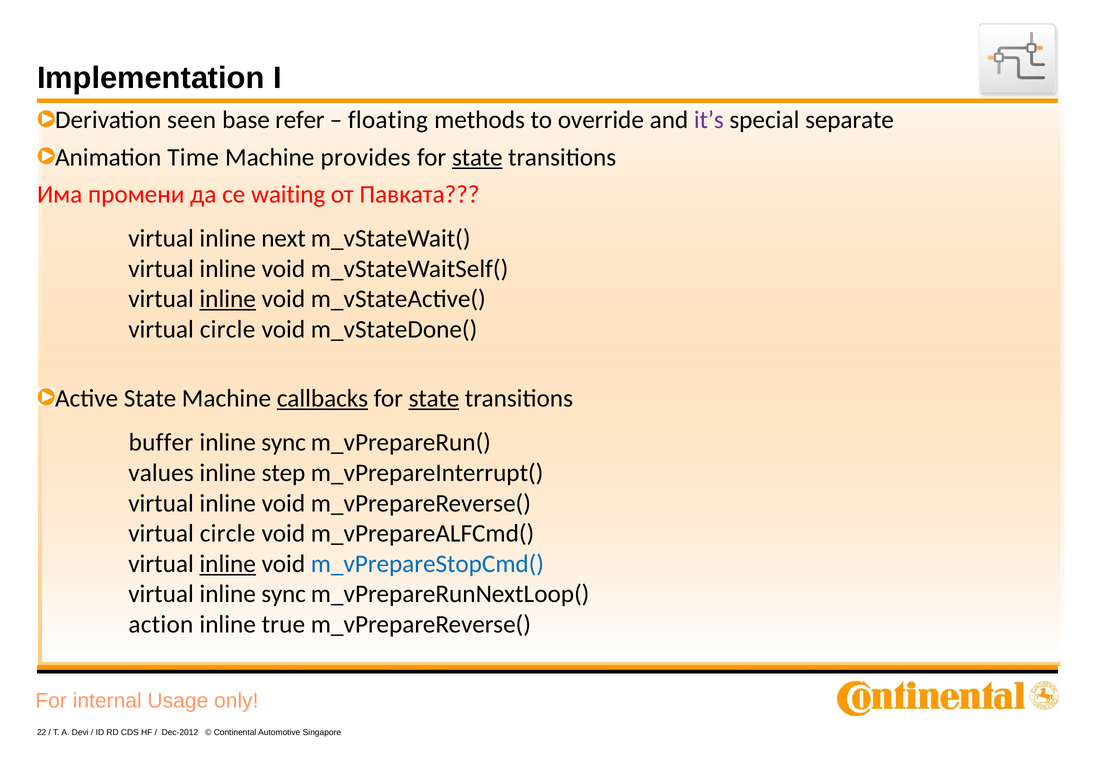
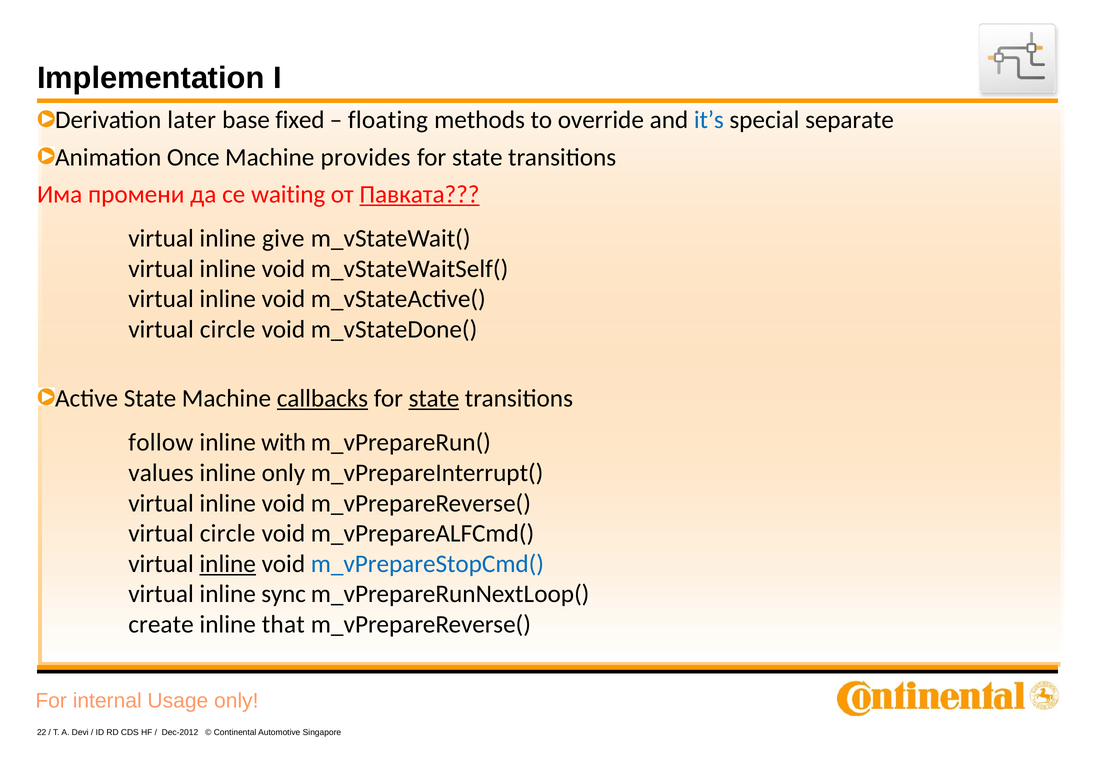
seen: seen -> later
refer: refer -> fixed
it’s colour: purple -> blue
Time: Time -> Once
state at (477, 157) underline: present -> none
Павката underline: none -> present
next: next -> give
inline at (228, 299) underline: present -> none
buffer: buffer -> follow
sync at (284, 443): sync -> with
inline step: step -> only
action: action -> create
true: true -> that
